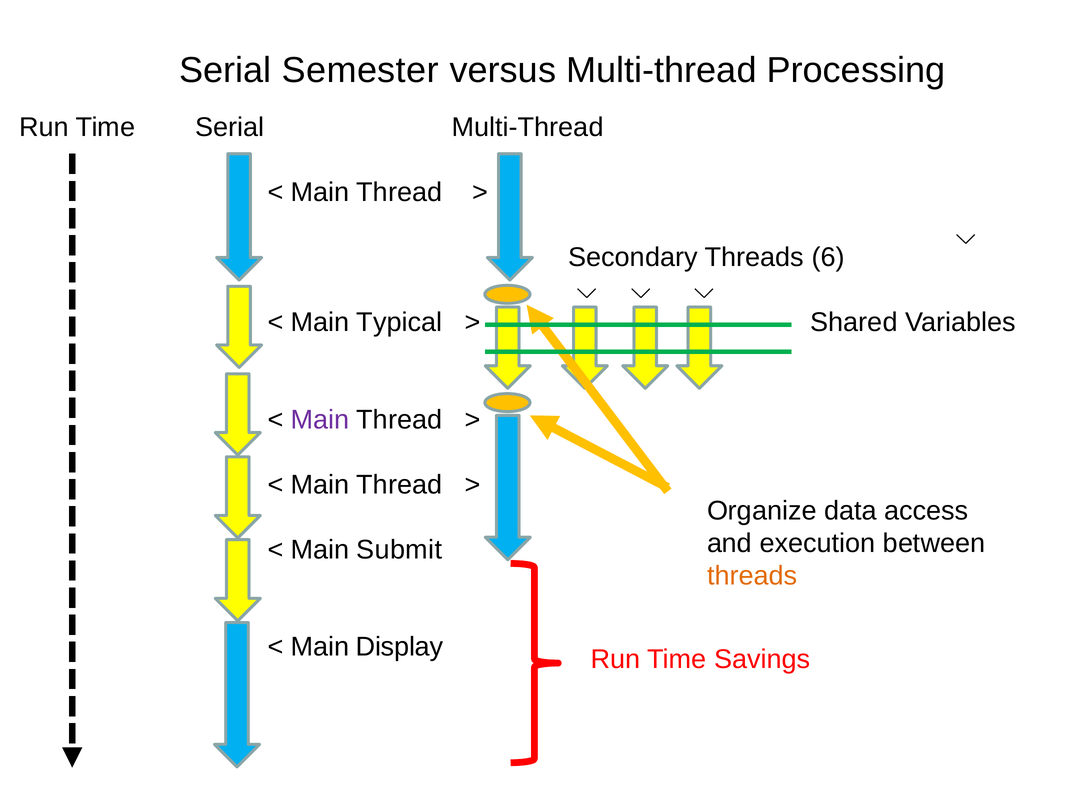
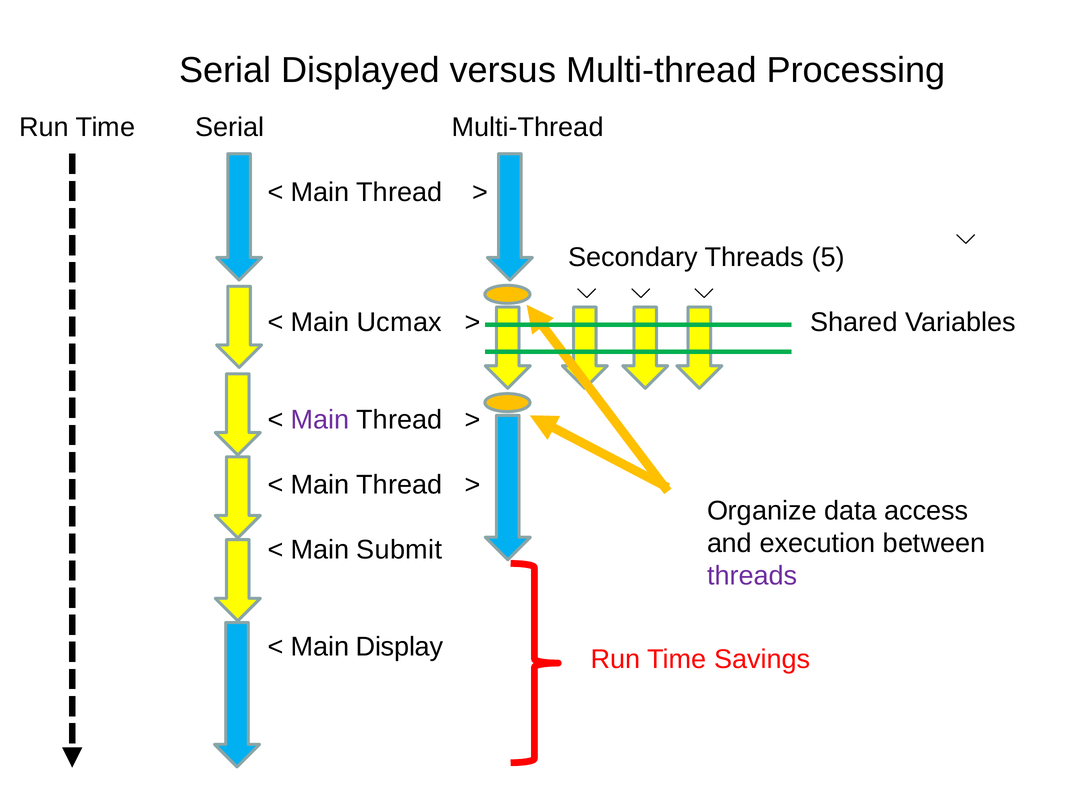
Semester: Semester -> Displayed
6: 6 -> 5
Typical: Typical -> Ucmax
threads at (752, 576) colour: orange -> purple
